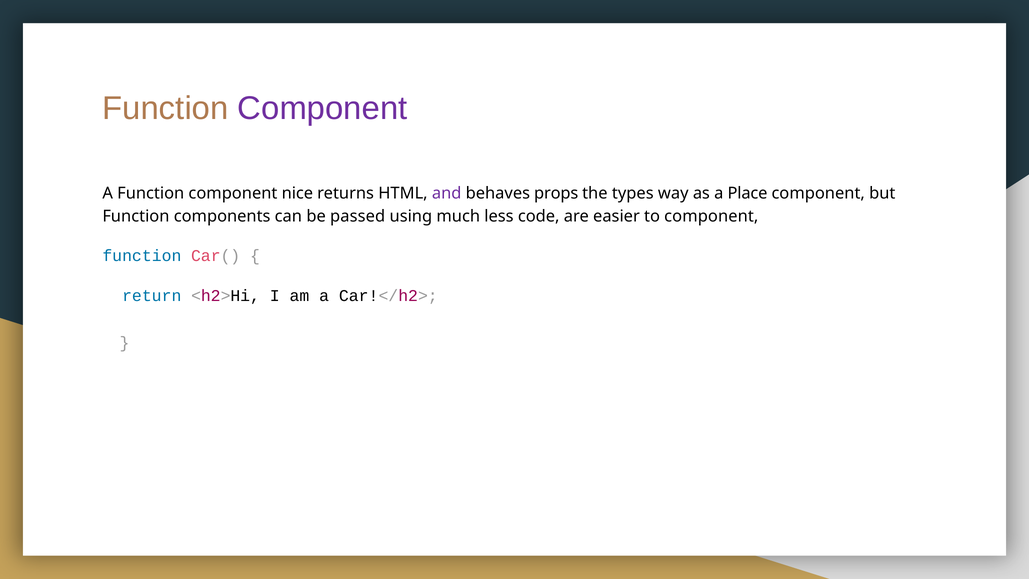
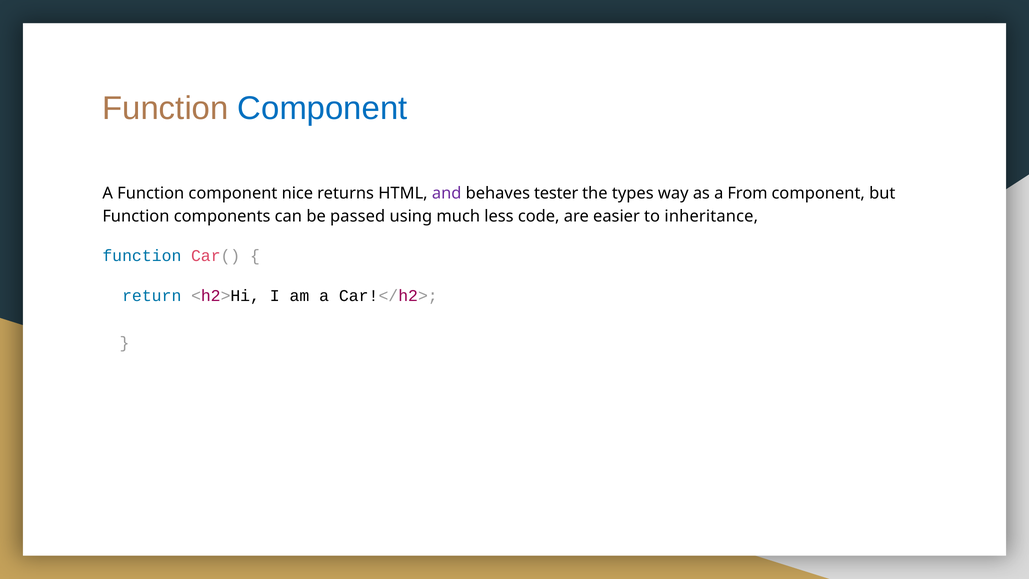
Component at (322, 108) colour: purple -> blue
props: props -> tester
Place: Place -> From
to component: component -> inheritance
